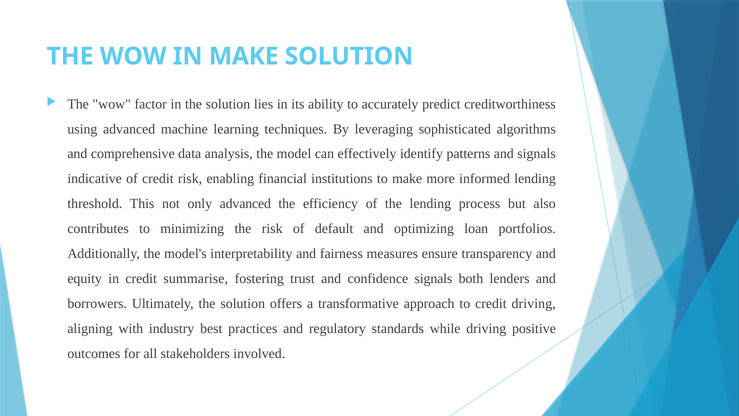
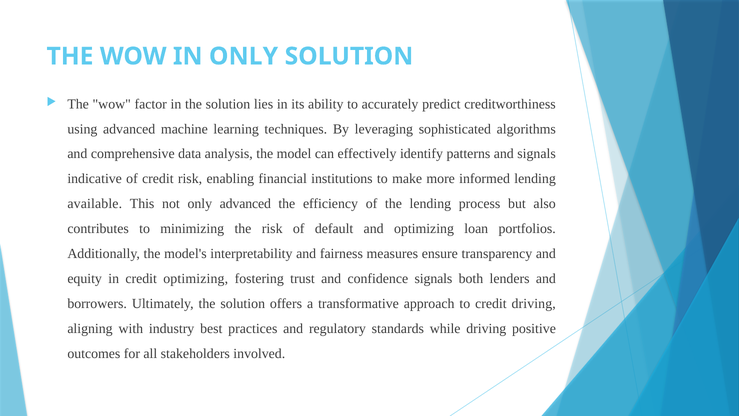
IN MAKE: MAKE -> ONLY
threshold: threshold -> available
credit summarise: summarise -> optimizing
